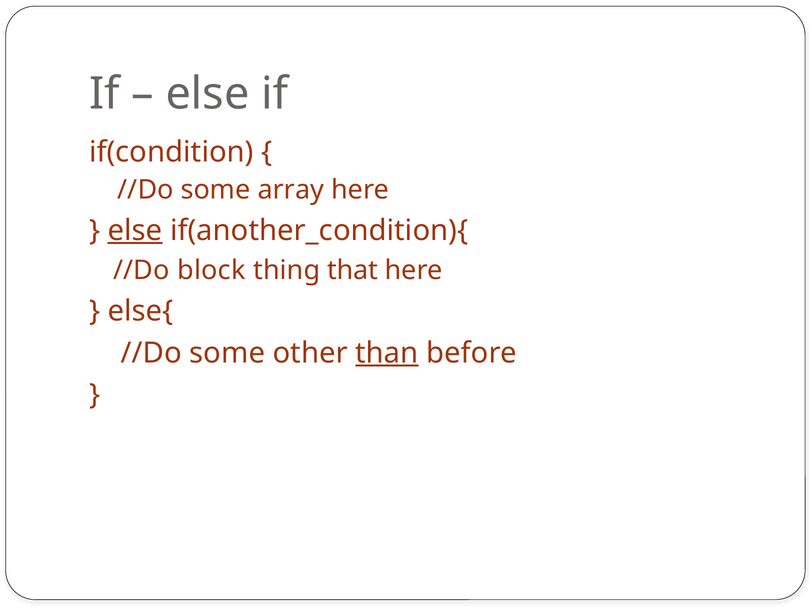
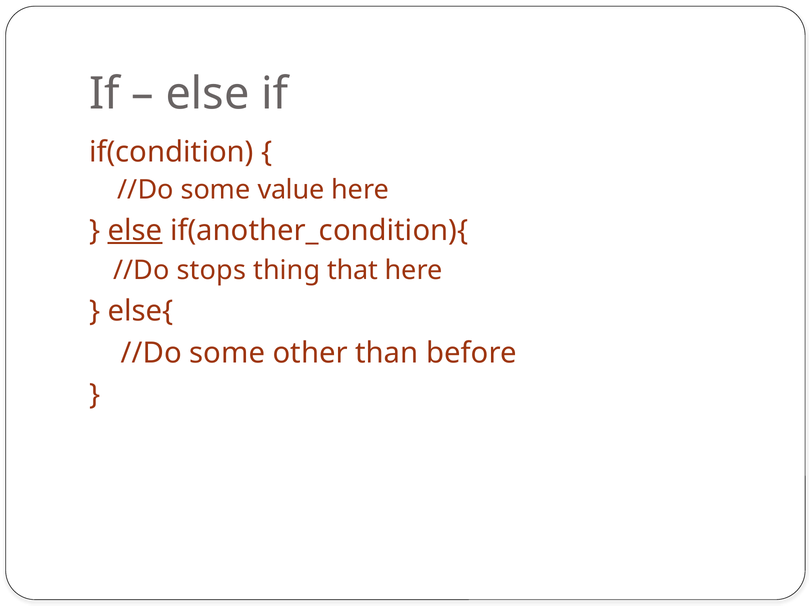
array: array -> value
block: block -> stops
than underline: present -> none
